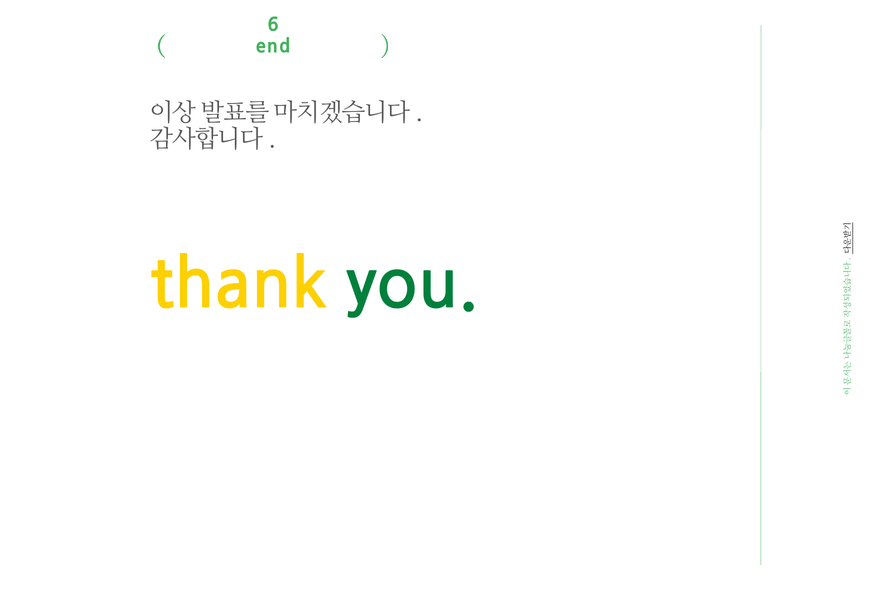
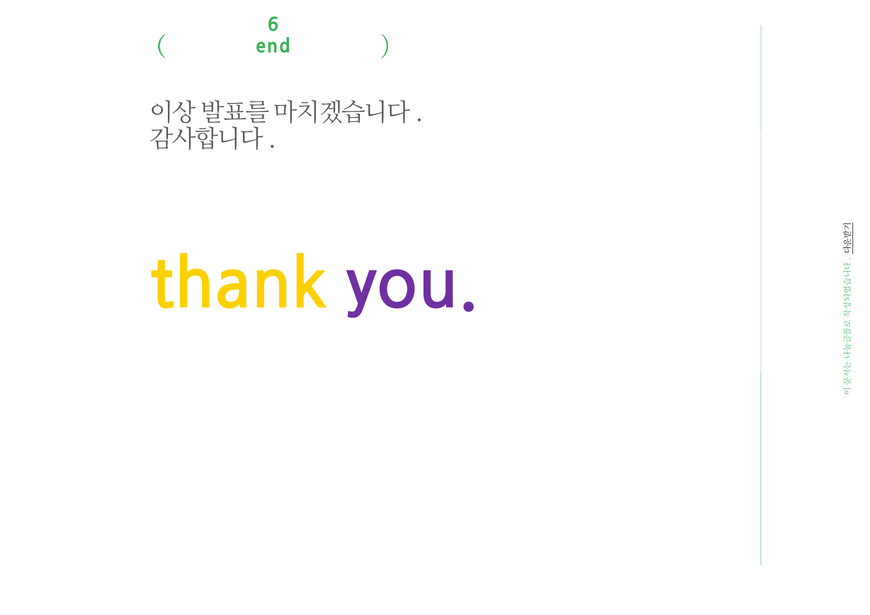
you colour: green -> purple
